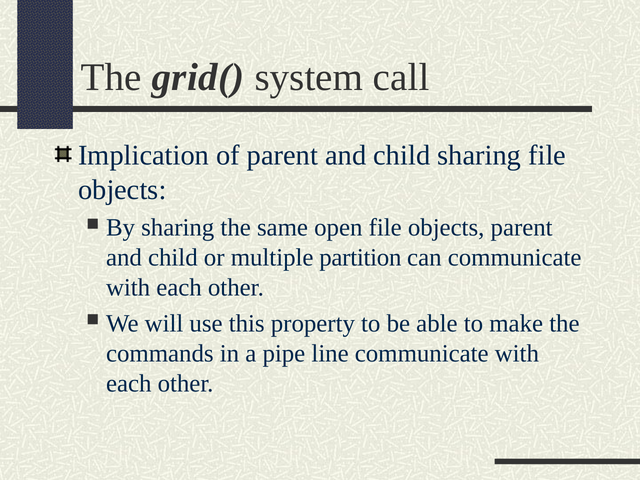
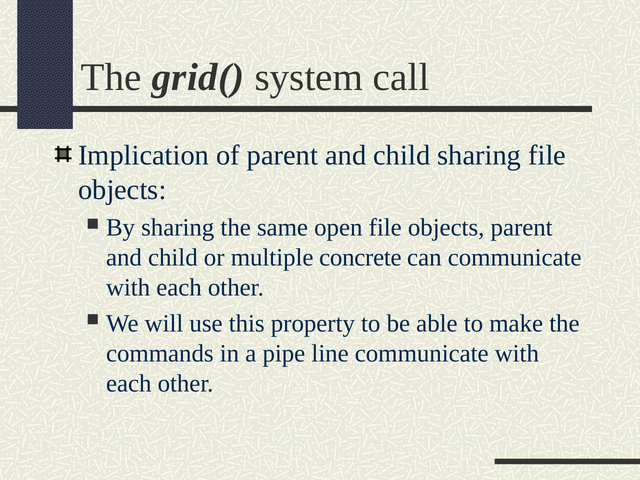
partition: partition -> concrete
